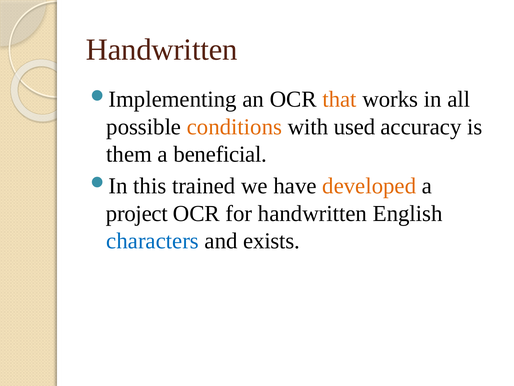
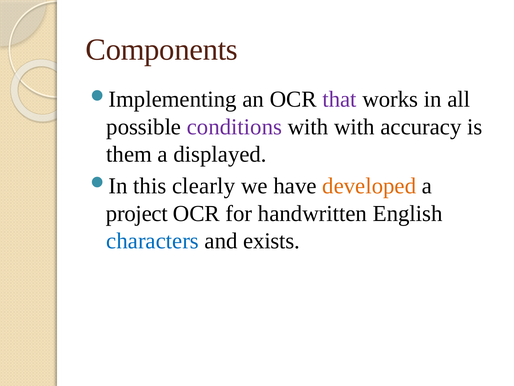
Handwritten at (162, 50): Handwritten -> Components
that colour: orange -> purple
conditions colour: orange -> purple
with used: used -> with
beneficial: beneficial -> displayed
trained: trained -> clearly
